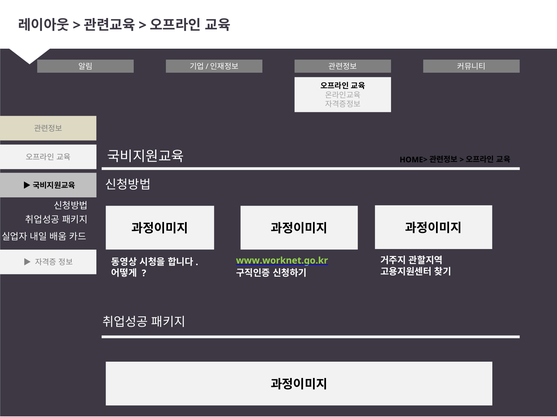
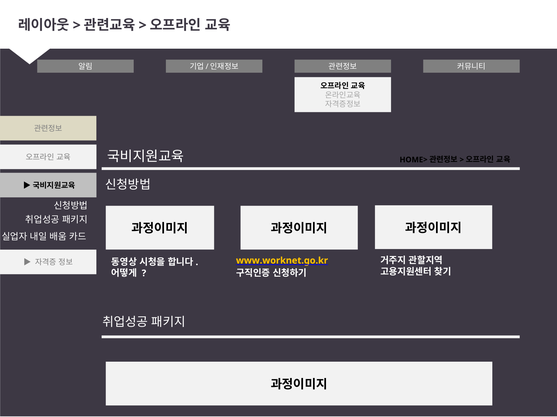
www.worknet.go.kr colour: light green -> yellow
